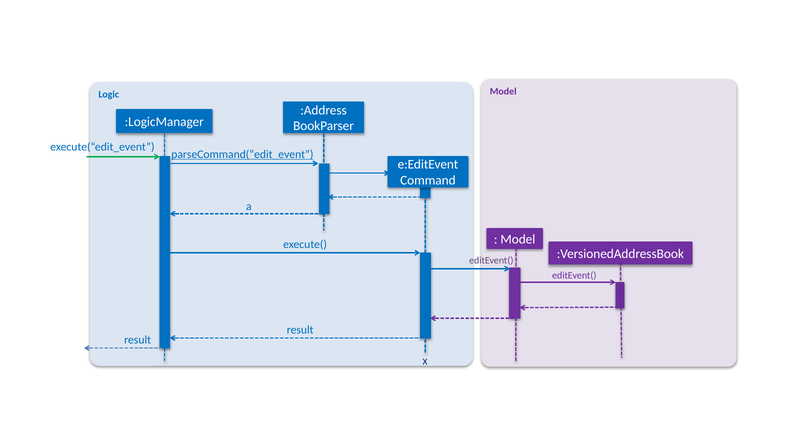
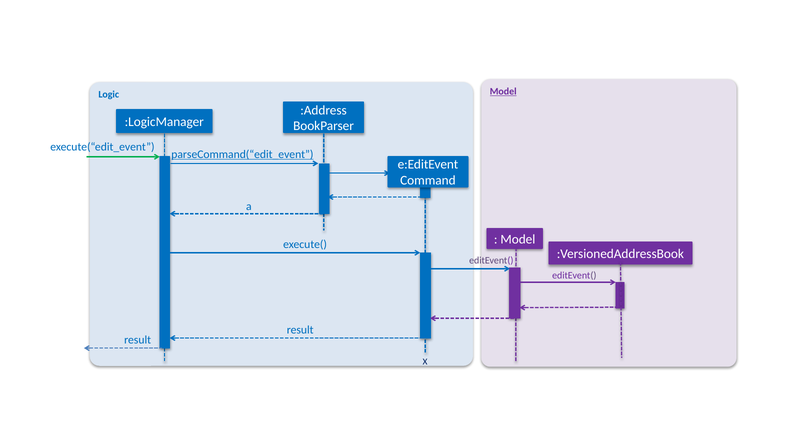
Model at (503, 92) underline: none -> present
